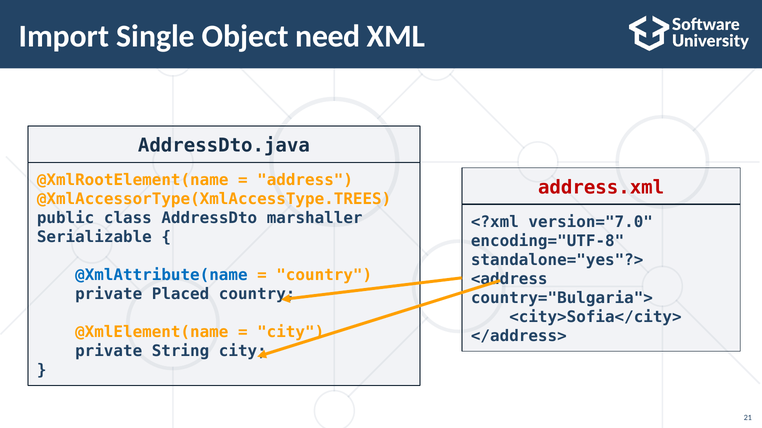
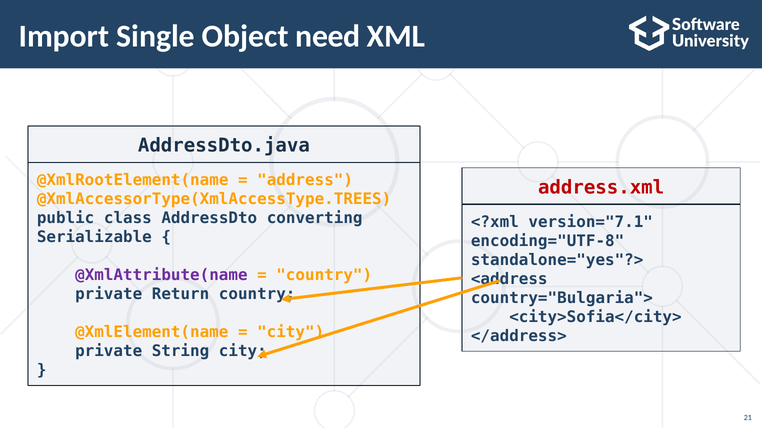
marshaller: marshaller -> converting
version="7.0: version="7.0 -> version="7.1
@XmlAttribute(name colour: blue -> purple
Placed: Placed -> Return
